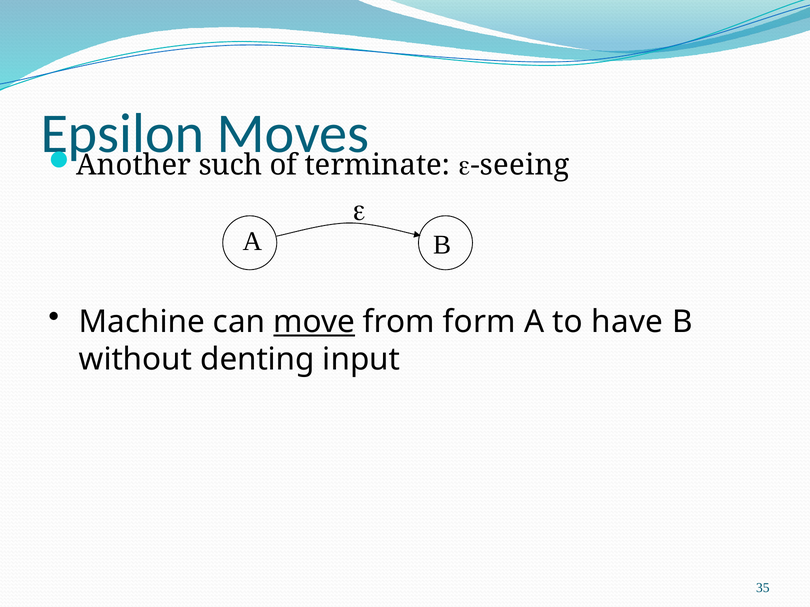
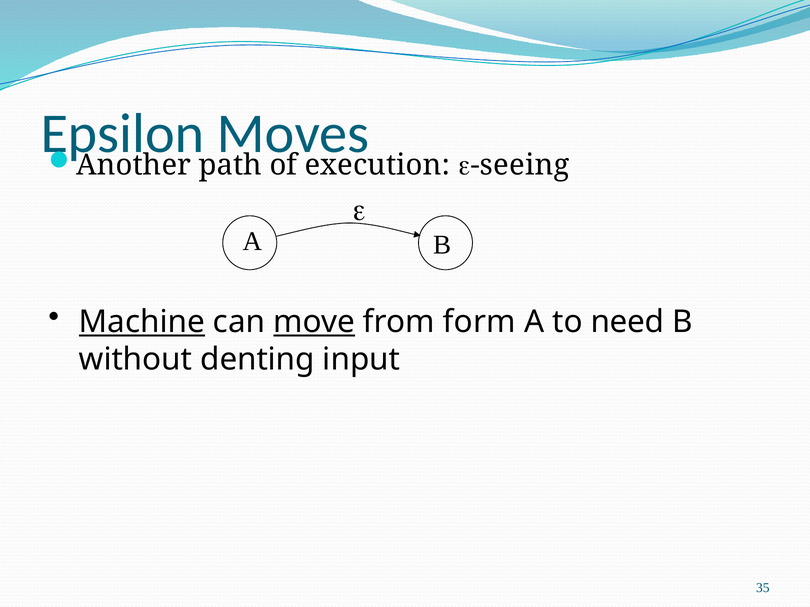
such: such -> path
terminate: terminate -> execution
Machine underline: none -> present
have: have -> need
